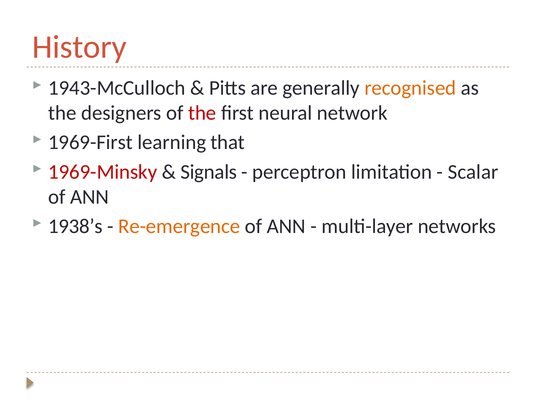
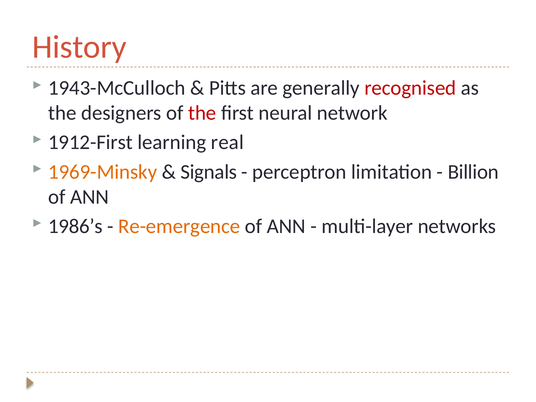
recognised colour: orange -> red
1969-First: 1969-First -> 1912-First
that: that -> real
1969-Minsky colour: red -> orange
Scalar: Scalar -> Billion
1938’s: 1938’s -> 1986’s
